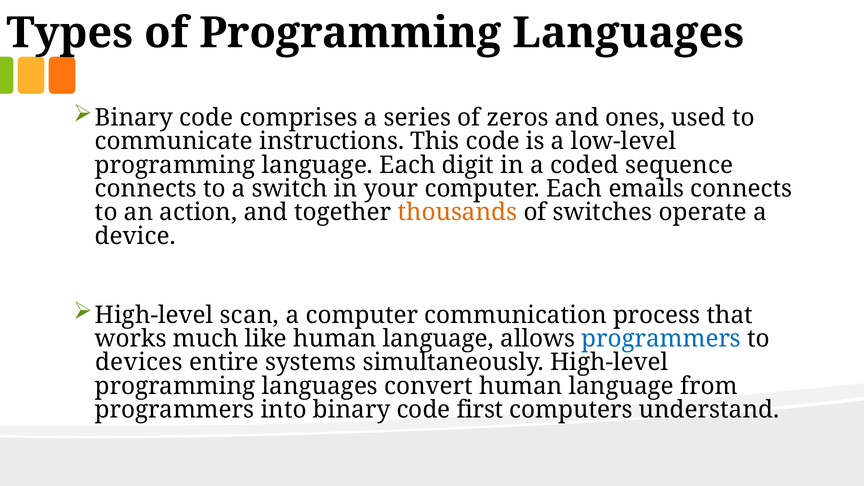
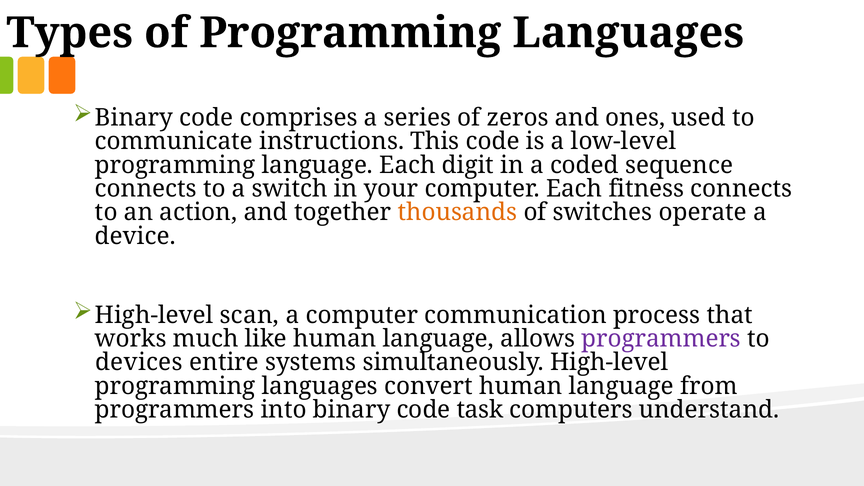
emails: emails -> fitness
programmers at (661, 339) colour: blue -> purple
first: first -> task
